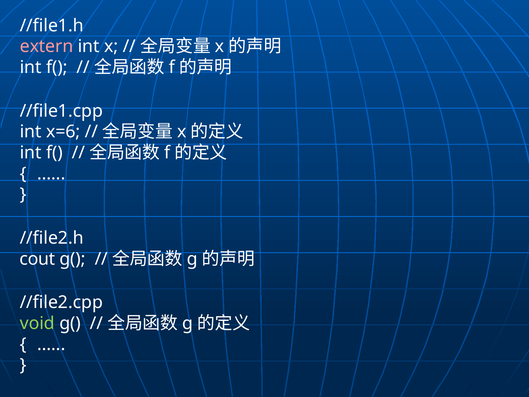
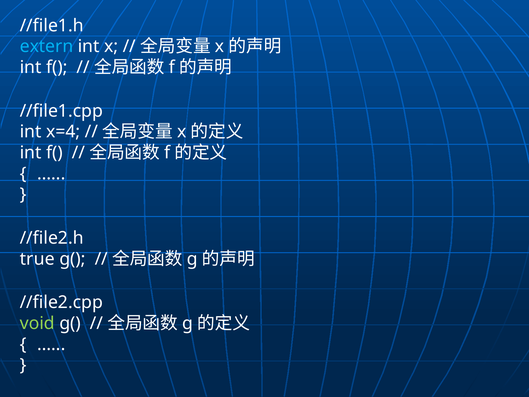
extern colour: pink -> light blue
x=6: x=6 -> x=4
cout: cout -> true
